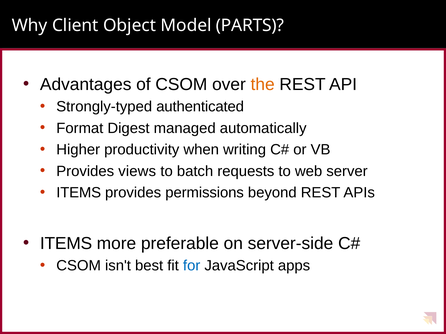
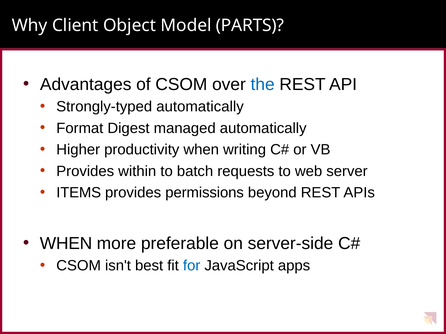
the colour: orange -> blue
Strongly-typed authenticated: authenticated -> automatically
views: views -> within
ITEMS at (66, 244): ITEMS -> WHEN
